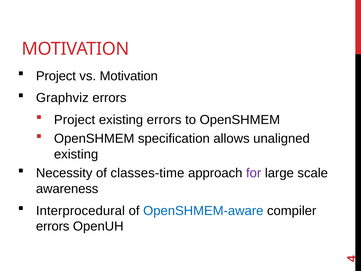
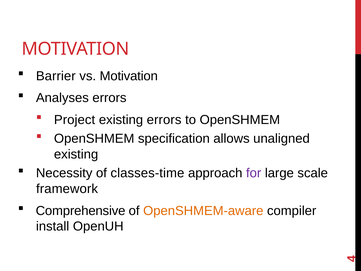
Project at (56, 76): Project -> Barrier
Graphviz: Graphviz -> Analyses
awareness: awareness -> framework
Interprocedural: Interprocedural -> Comprehensive
OpenSHMEM-aware colour: blue -> orange
errors at (53, 226): errors -> install
